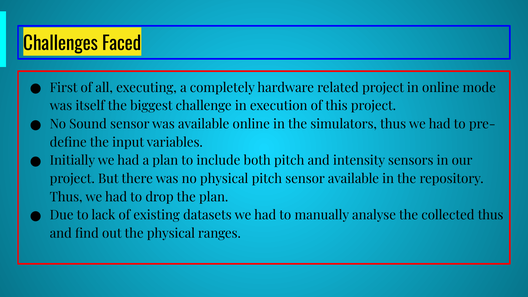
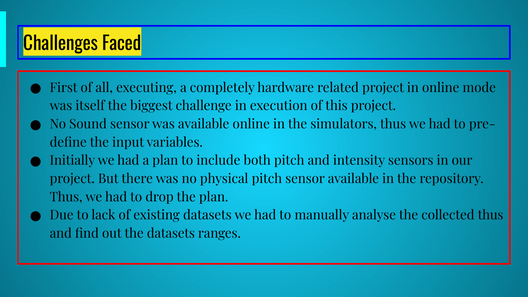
the physical: physical -> datasets
